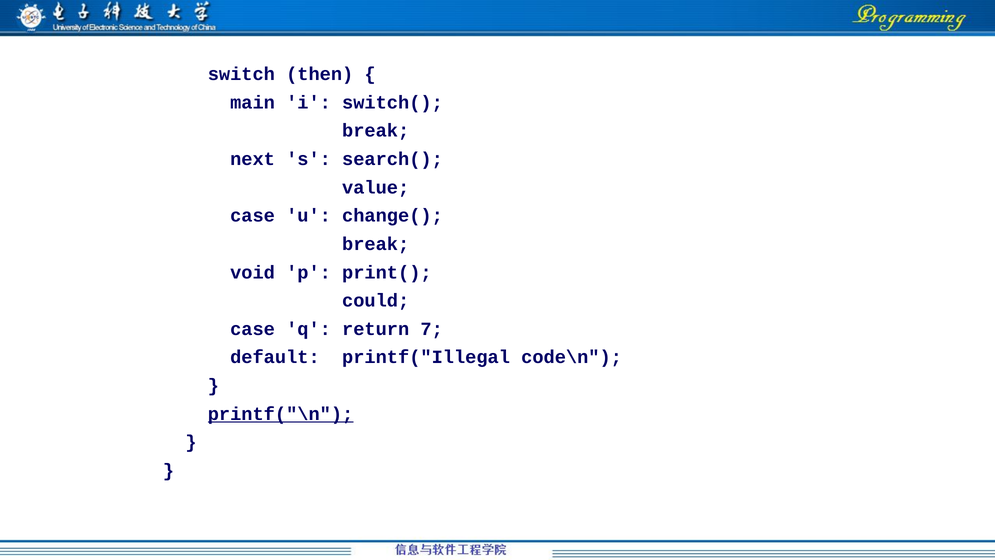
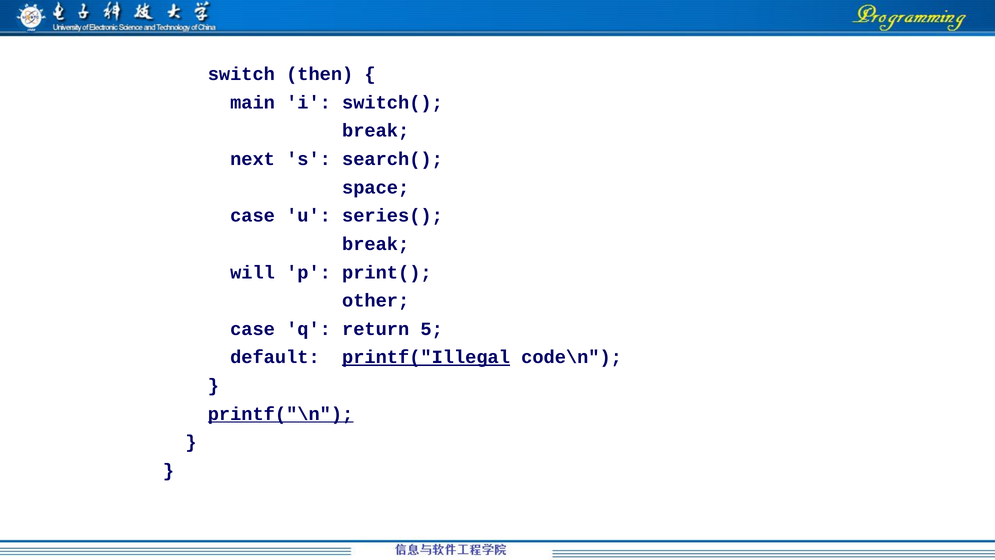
value: value -> space
change(: change( -> series(
void: void -> will
could: could -> other
7: 7 -> 5
printf("Illegal underline: none -> present
